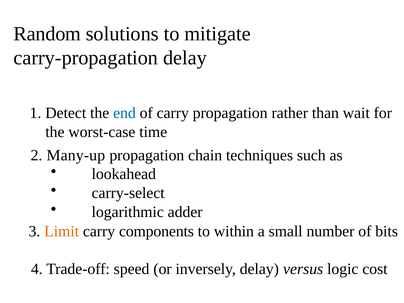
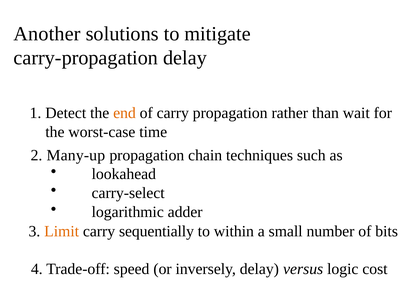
Random: Random -> Another
end colour: blue -> orange
components: components -> sequentially
